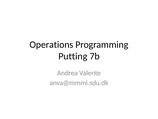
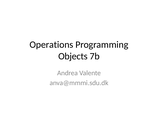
Putting: Putting -> Objects
